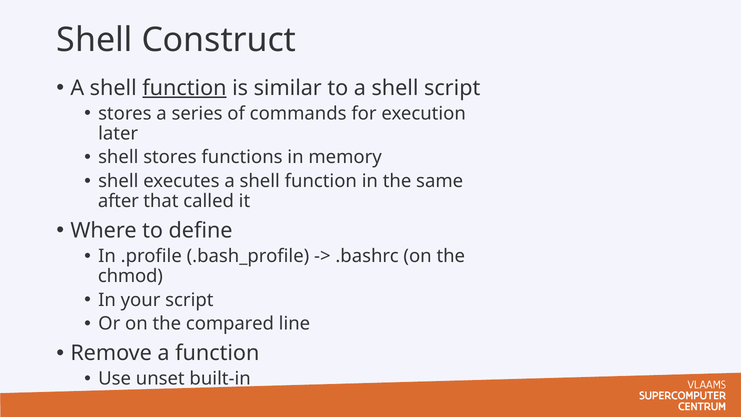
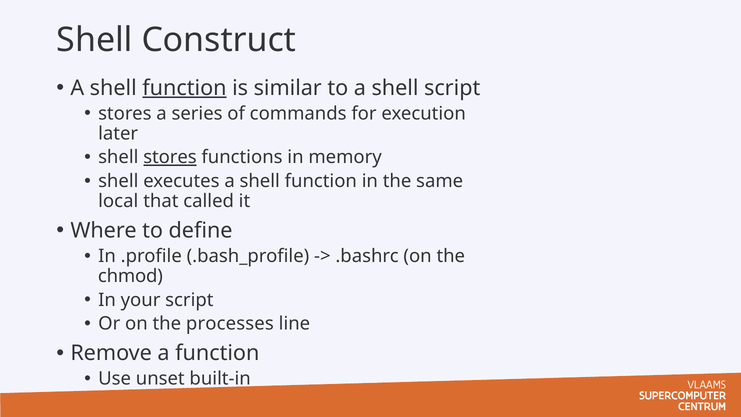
stores at (170, 157) underline: none -> present
after: after -> local
compared: compared -> processes
